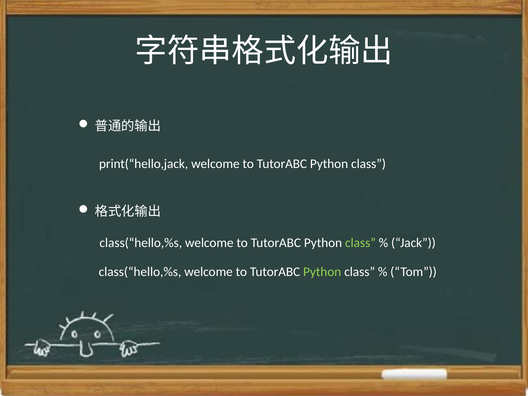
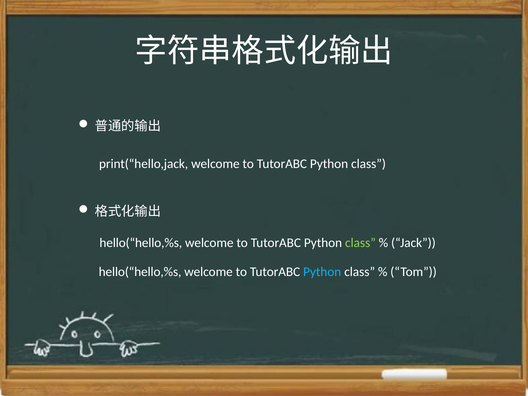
class(“hello,%s at (141, 243): class(“hello,%s -> hello(“hello,%s
class(“hello,%s at (140, 272): class(“hello,%s -> hello(“hello,%s
Python at (322, 272) colour: light green -> light blue
